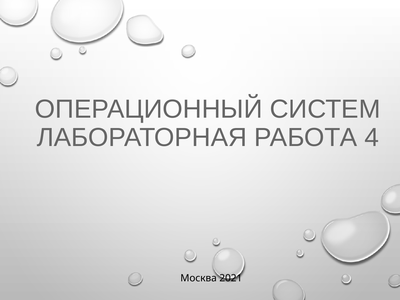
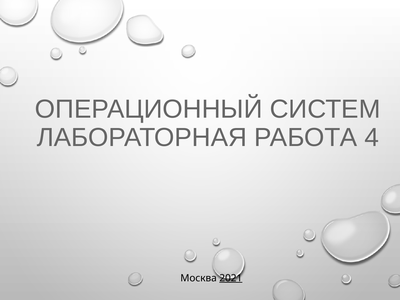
2021 underline: none -> present
